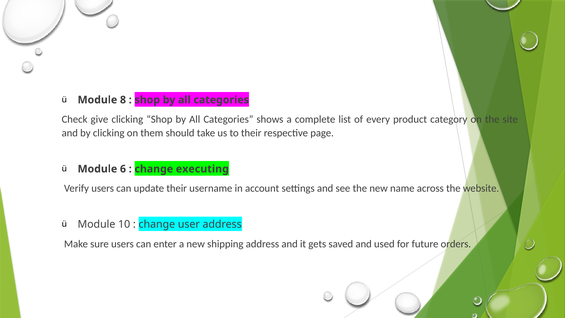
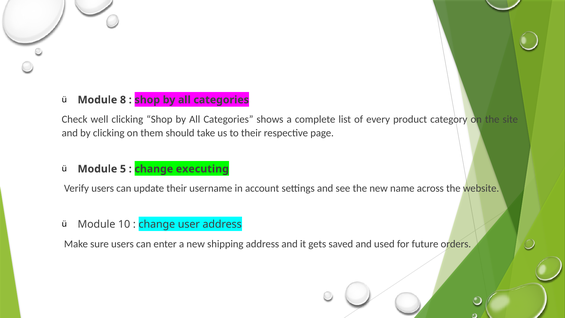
give: give -> well
6: 6 -> 5
